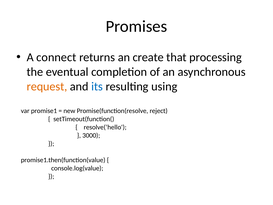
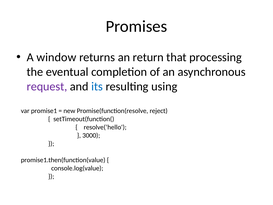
connect: connect -> window
create: create -> return
request colour: orange -> purple
